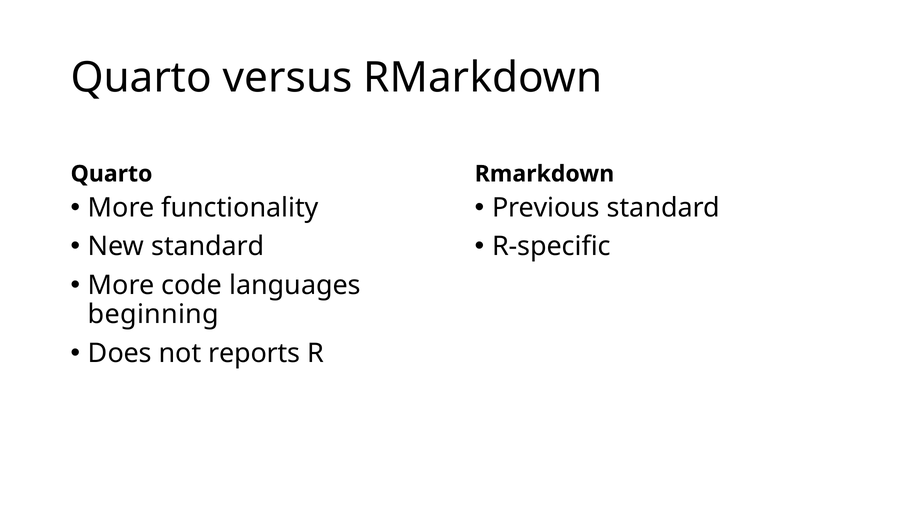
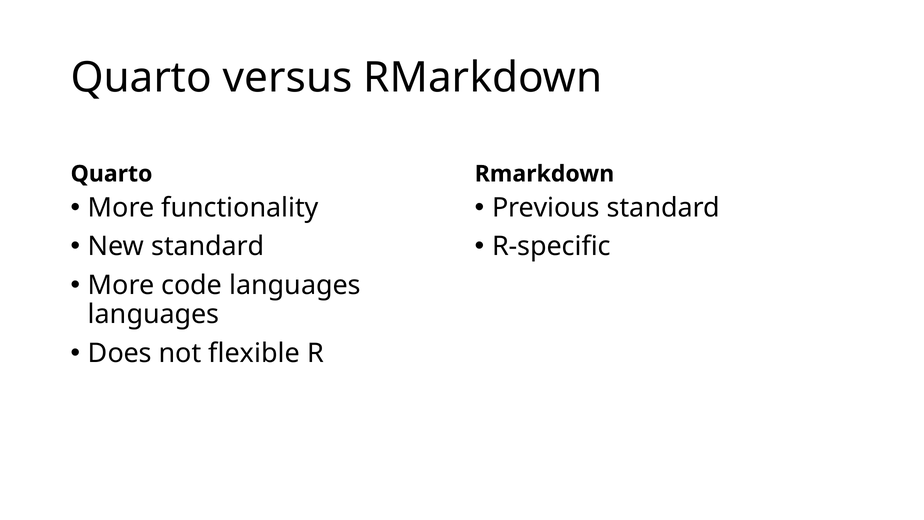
beginning at (153, 314): beginning -> languages
reports: reports -> flexible
